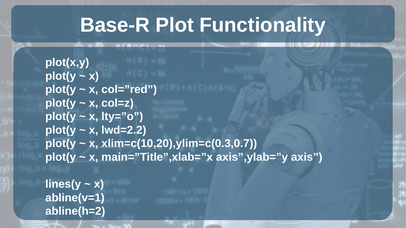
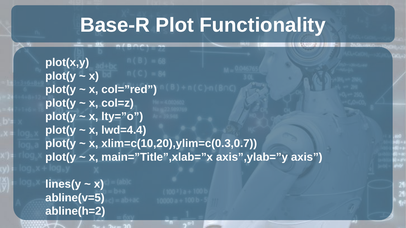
lwd=2.2: lwd=2.2 -> lwd=4.4
abline(v=1: abline(v=1 -> abline(v=5
